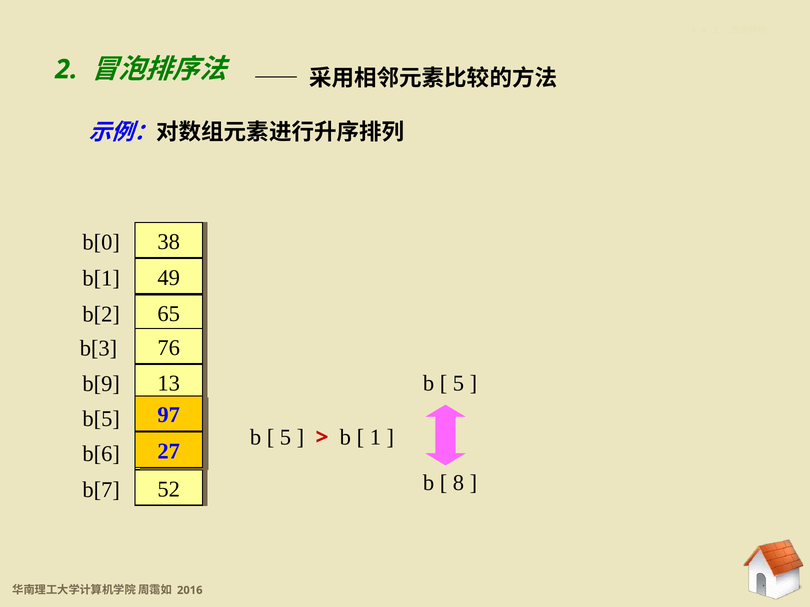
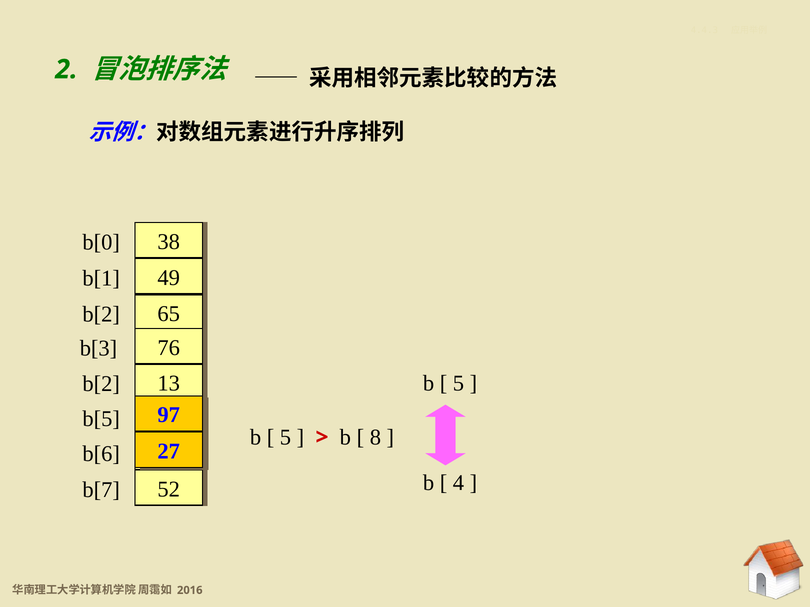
b[9 at (101, 384): b[9 -> b[2
1: 1 -> 8
8: 8 -> 4
